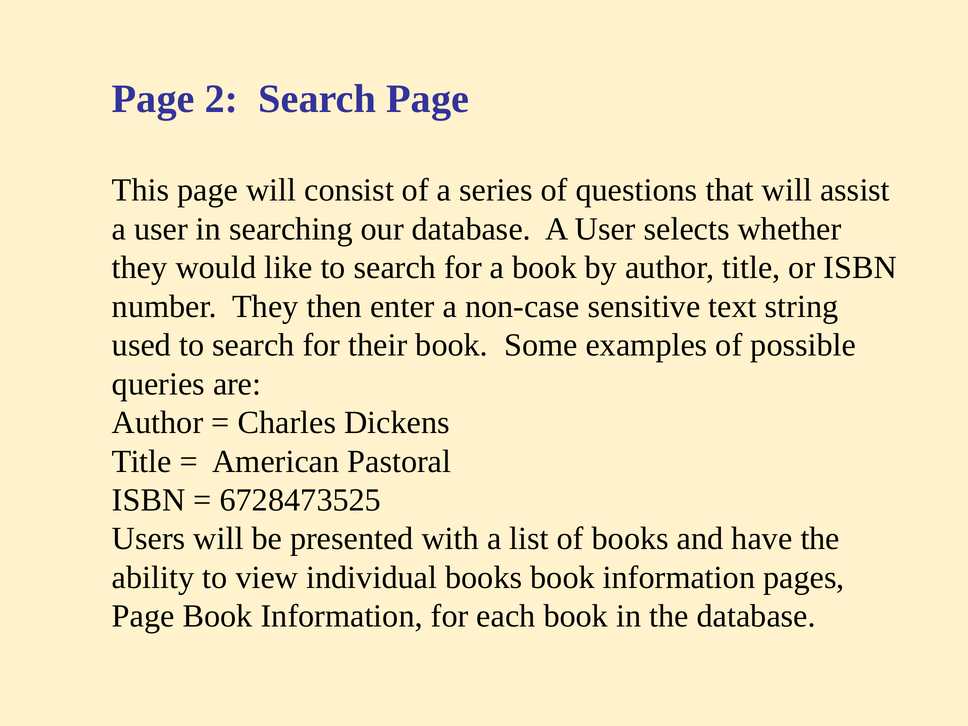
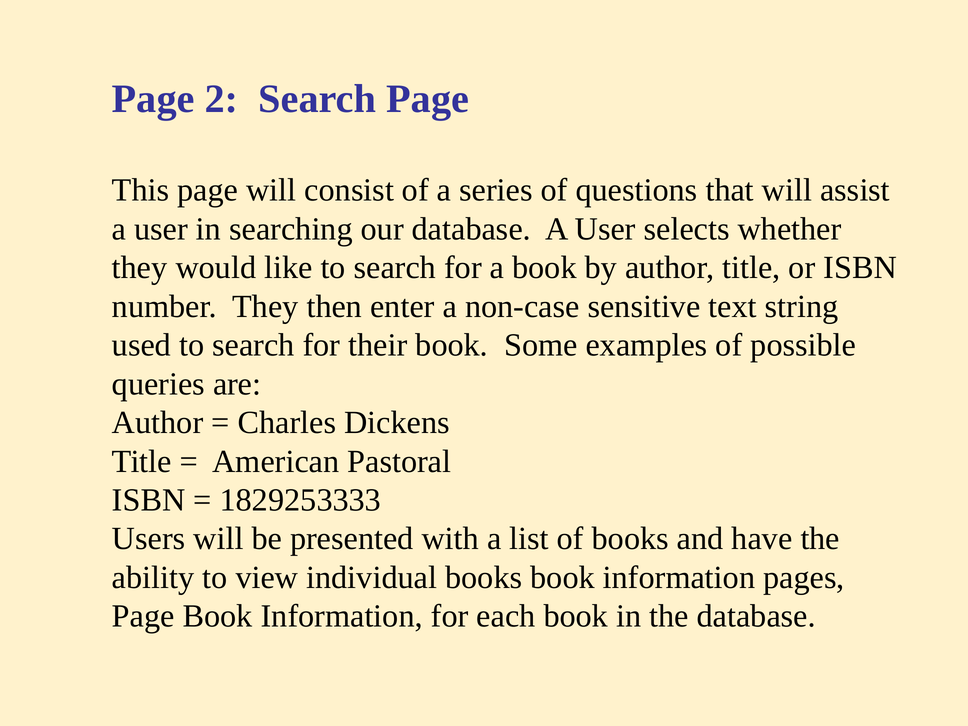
6728473525: 6728473525 -> 1829253333
